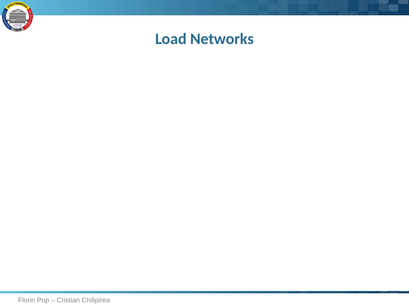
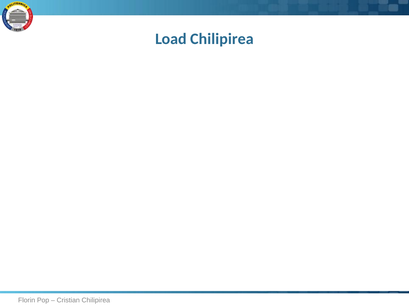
Load Networks: Networks -> Chilipirea
